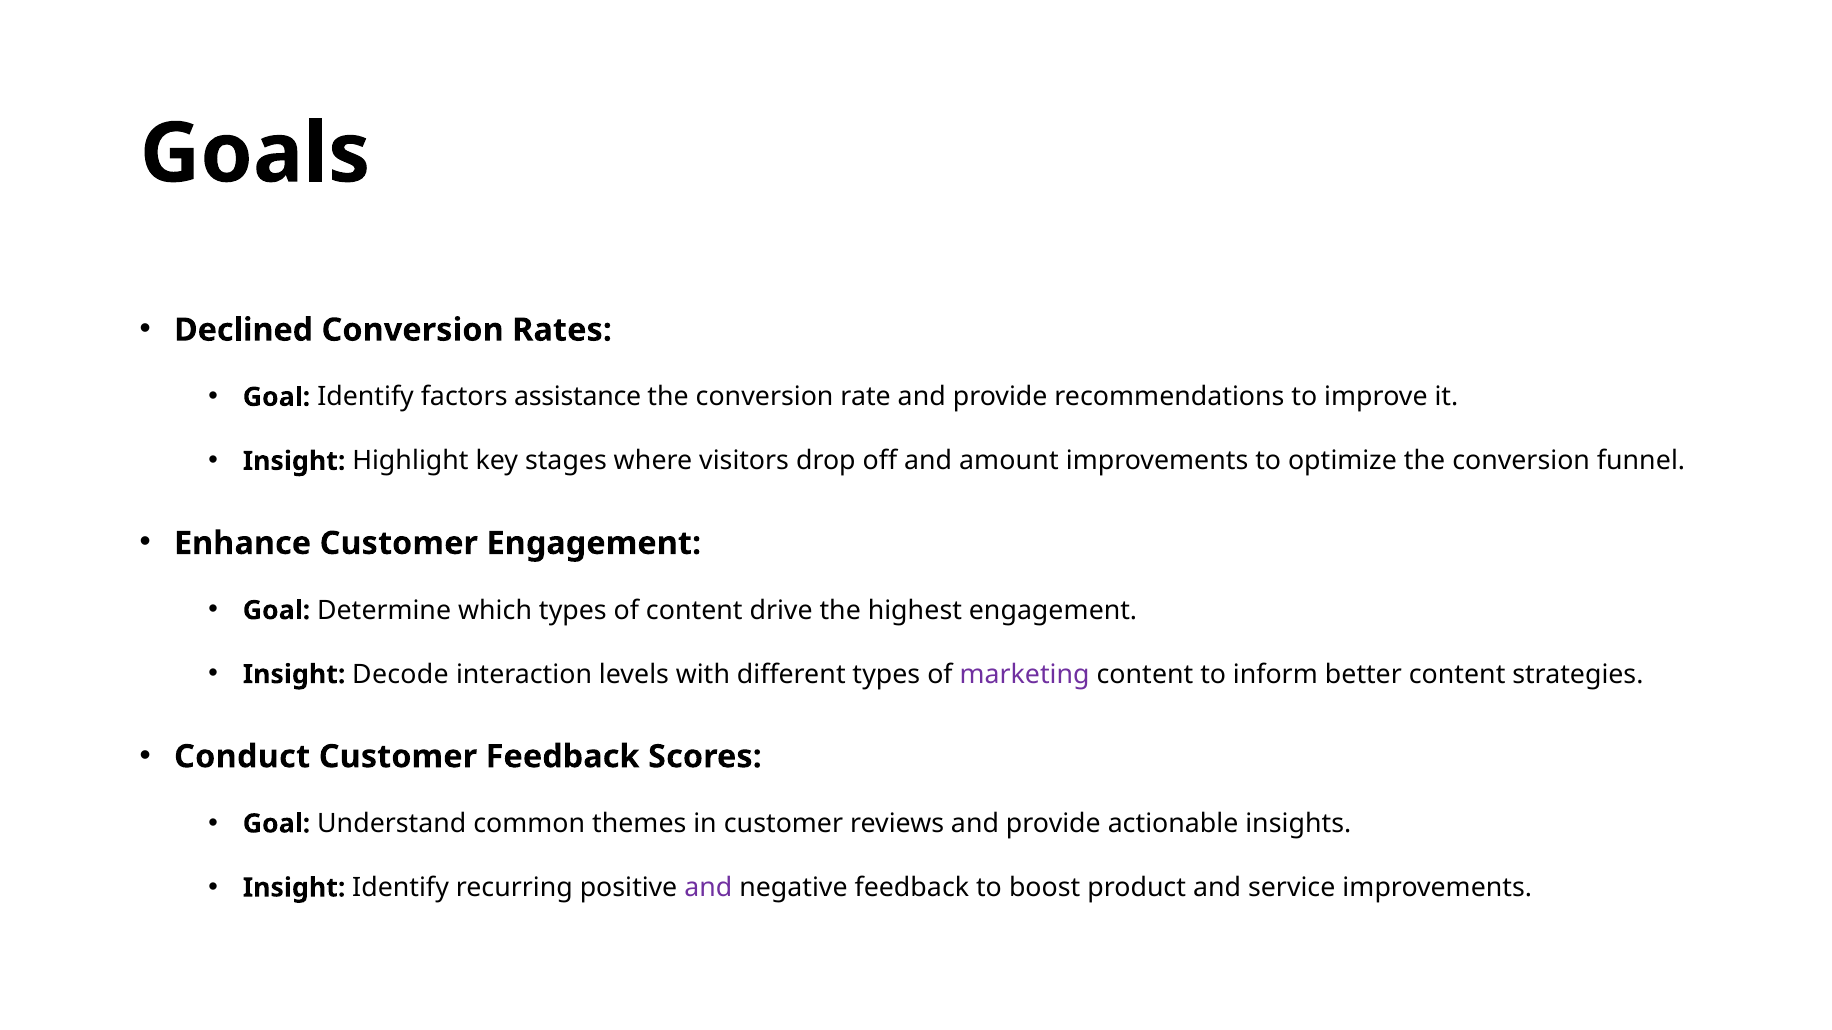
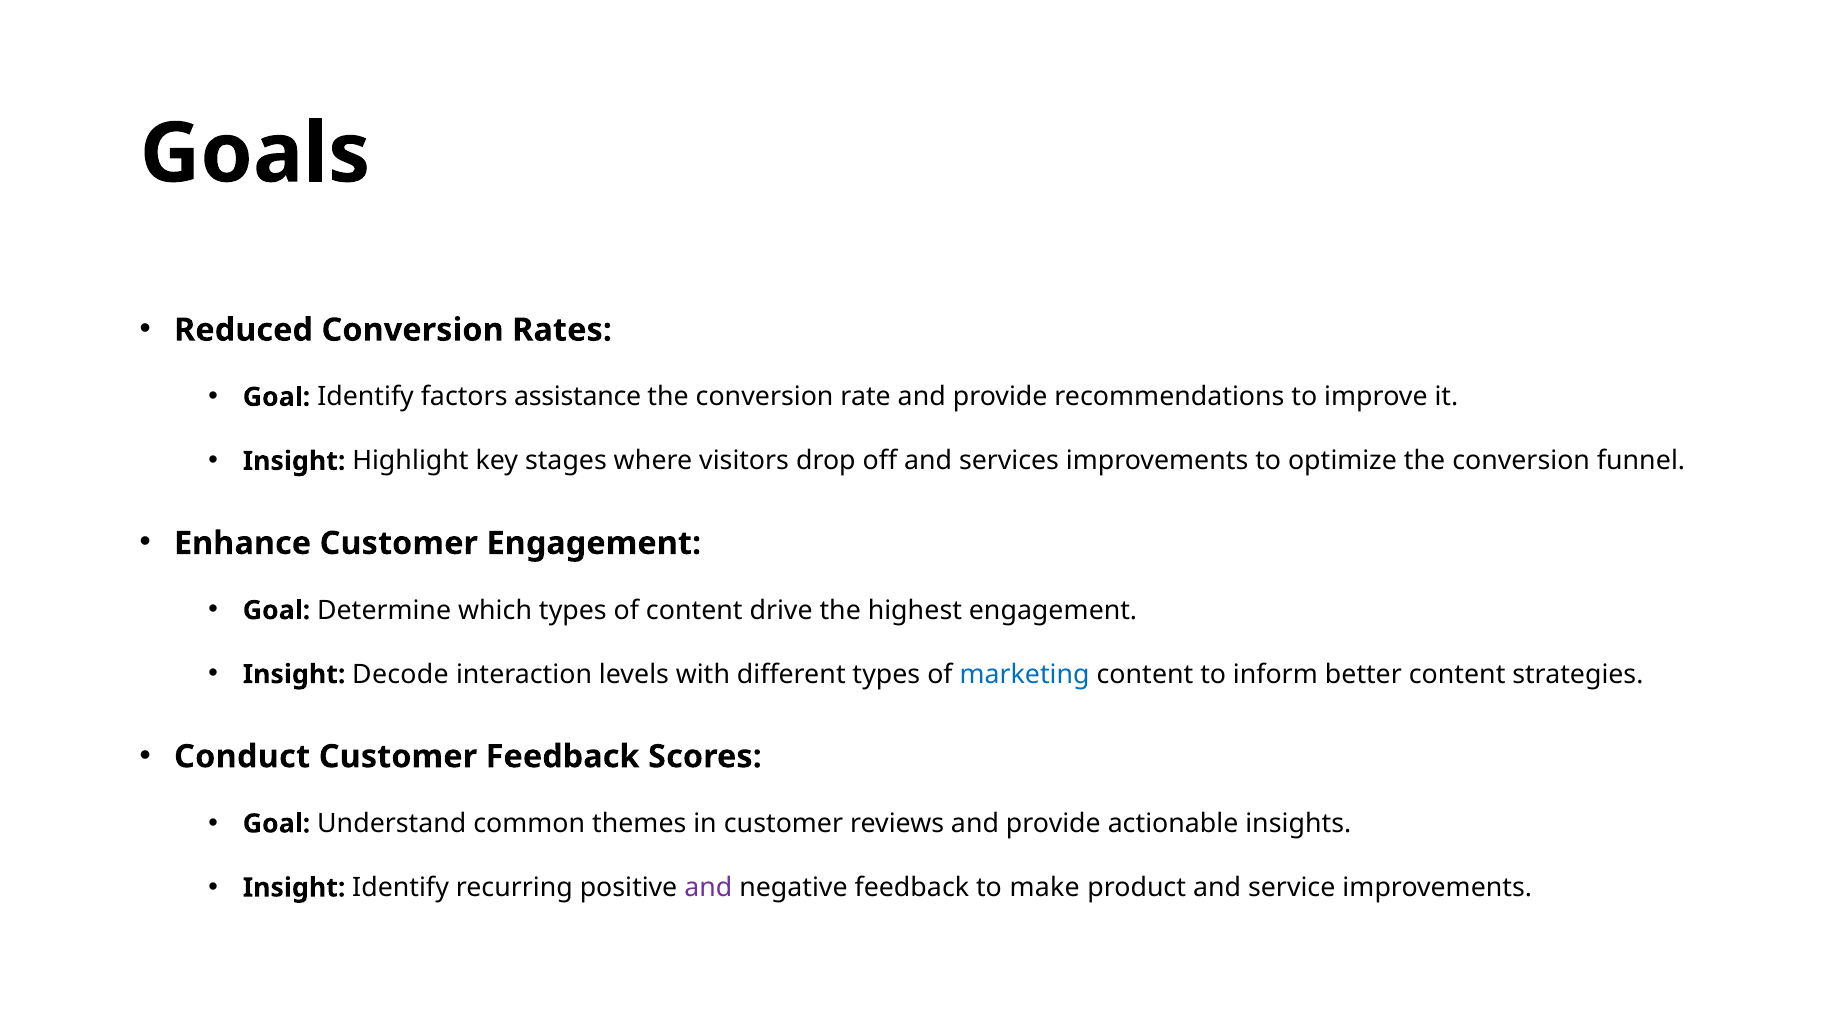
Declined: Declined -> Reduced
amount: amount -> services
marketing colour: purple -> blue
boost: boost -> make
